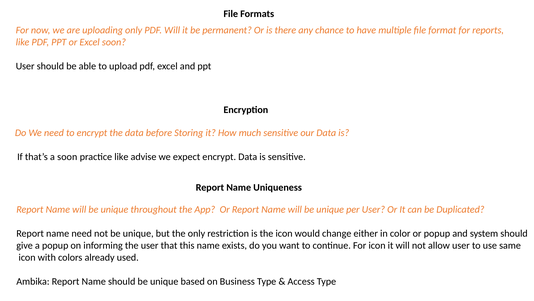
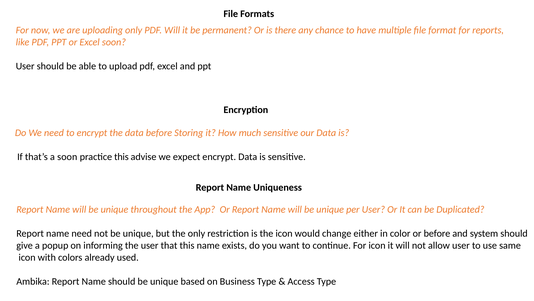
practice like: like -> this
or popup: popup -> before
